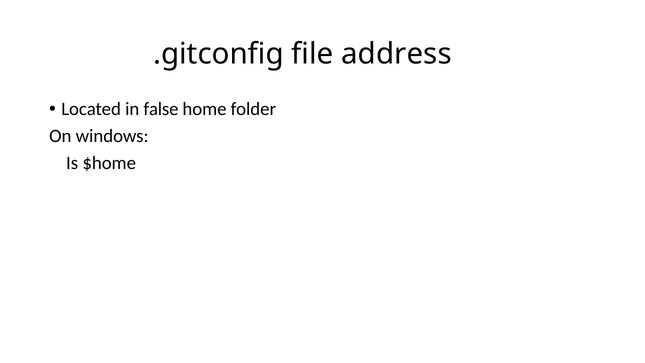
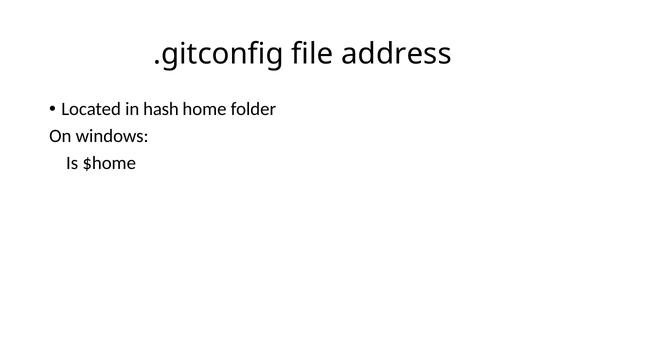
false: false -> hash
